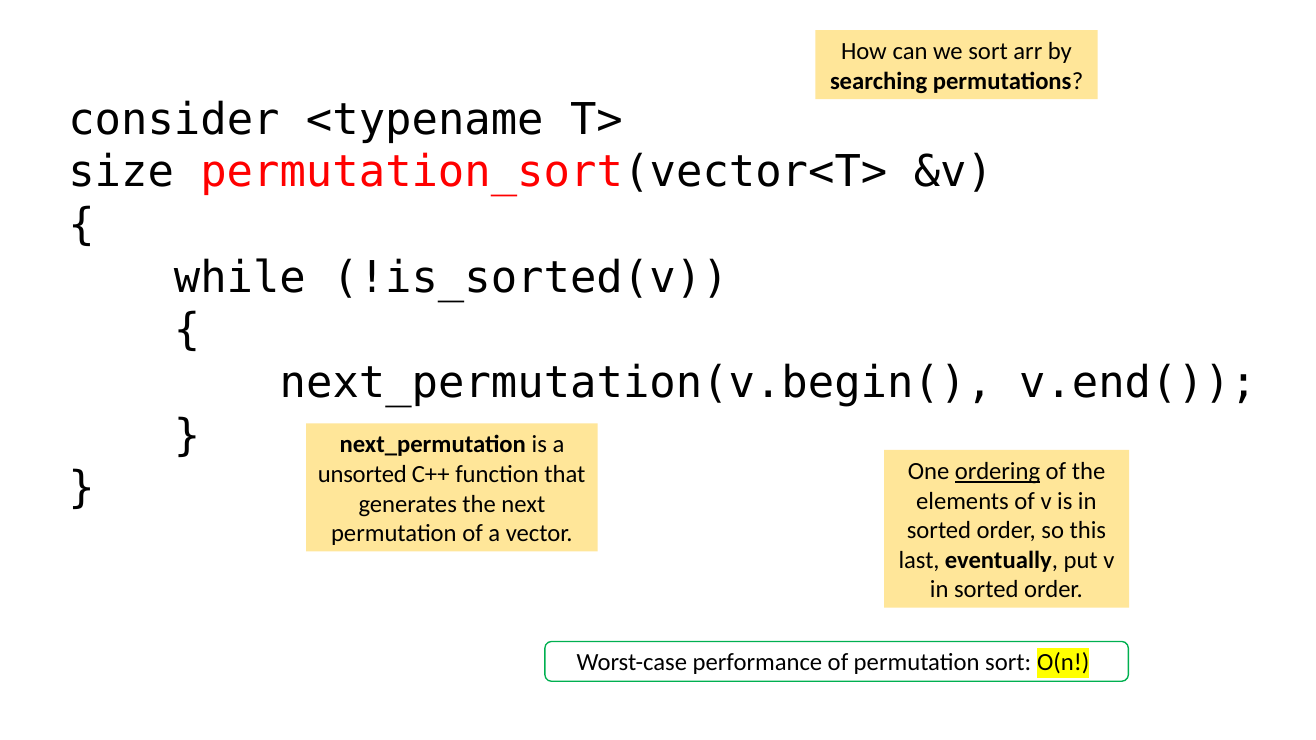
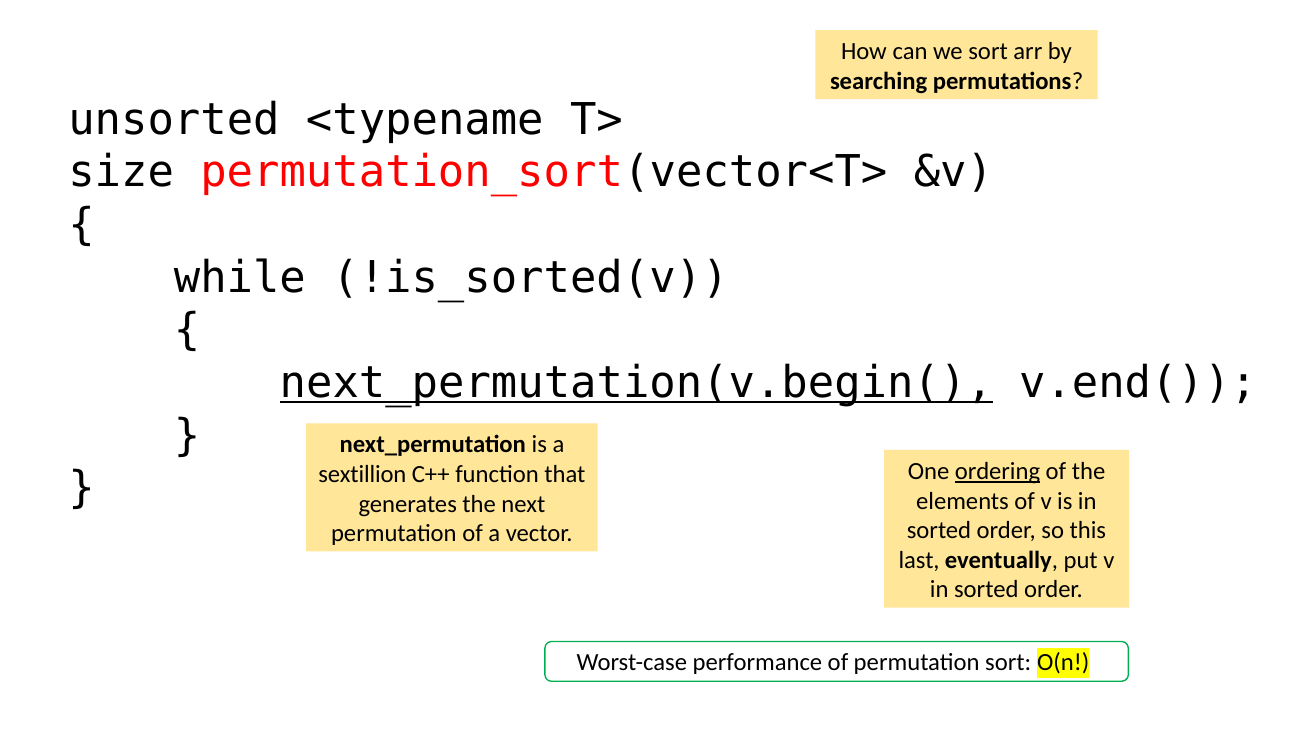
consider: consider -> unsorted
next_permutation(v.begin( underline: none -> present
unsorted: unsorted -> sextillion
